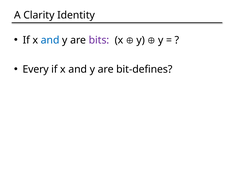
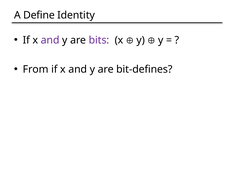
Clarity: Clarity -> Define
and at (50, 40) colour: blue -> purple
Every: Every -> From
